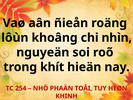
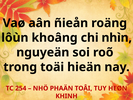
khít: khít -> toäi
